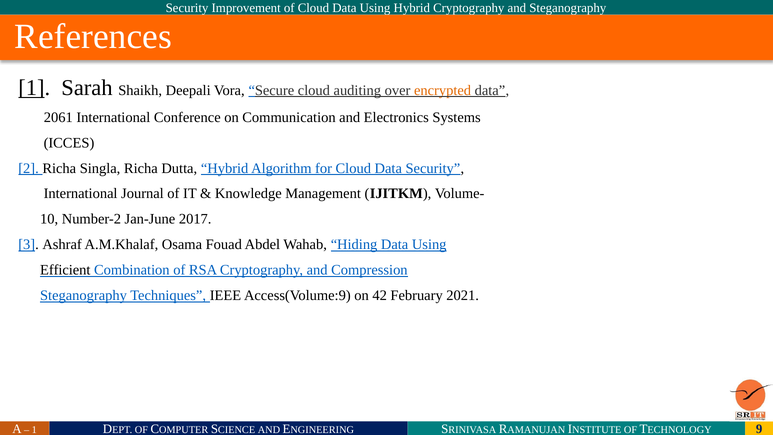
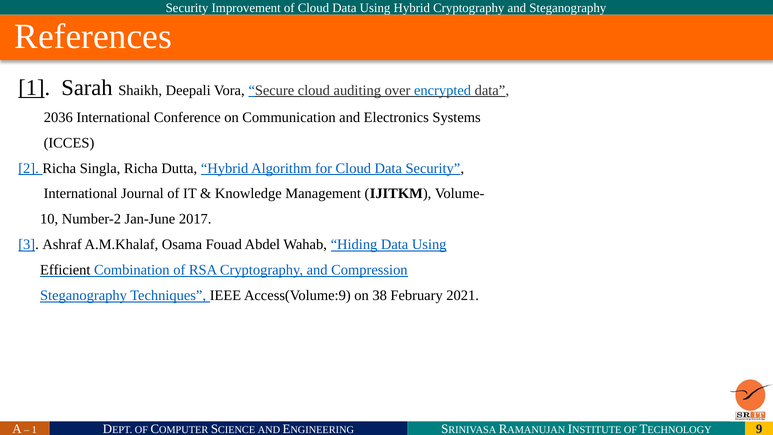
encrypted colour: orange -> blue
2061: 2061 -> 2036
42: 42 -> 38
